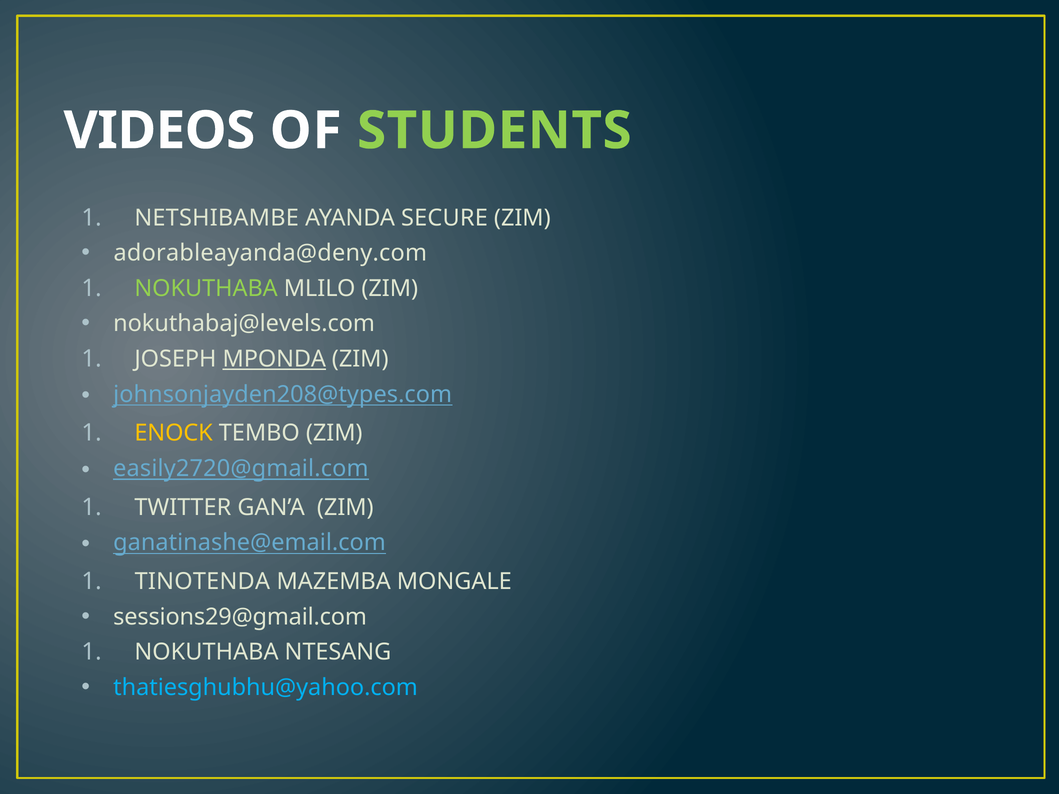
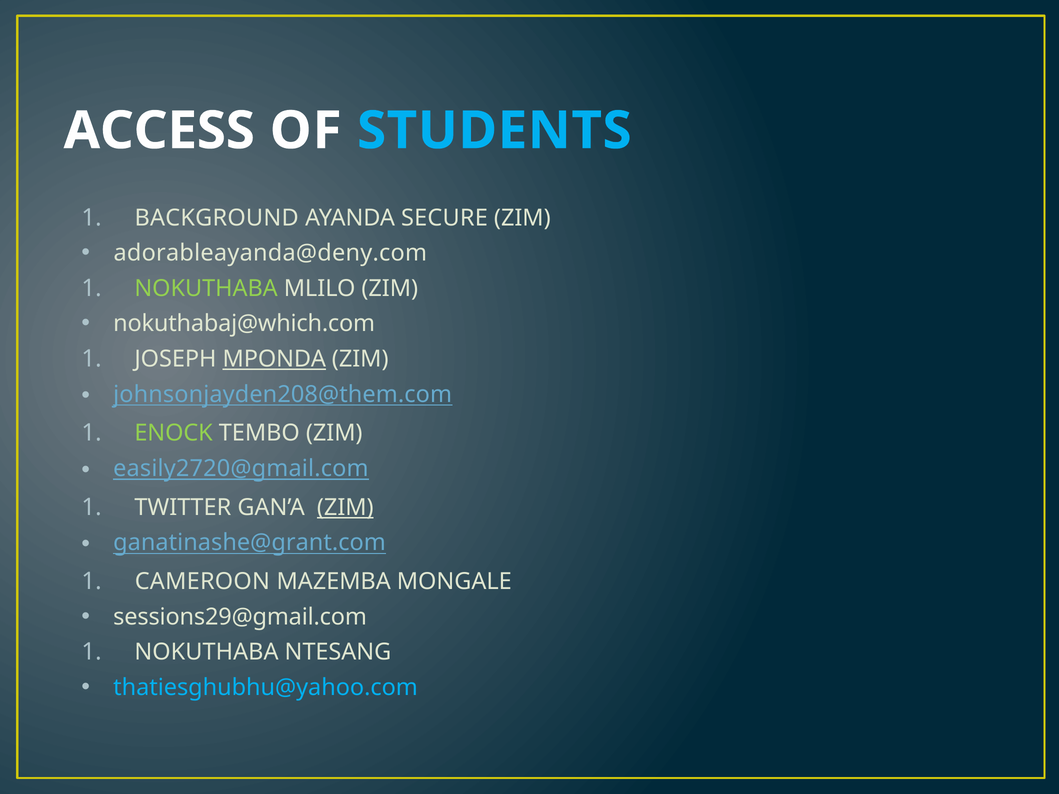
VIDEOS: VIDEOS -> ACCESS
STUDENTS colour: light green -> light blue
NETSHIBAMBE: NETSHIBAMBE -> BACKGROUND
nokuthabaj@levels.com: nokuthabaj@levels.com -> nokuthabaj@which.com
johnsonjayden208@types.com: johnsonjayden208@types.com -> johnsonjayden208@them.com
ENOCK colour: yellow -> light green
ZIM at (345, 508) underline: none -> present
ganatinashe@email.com: ganatinashe@email.com -> ganatinashe@grant.com
TINOTENDA: TINOTENDA -> CAMEROON
